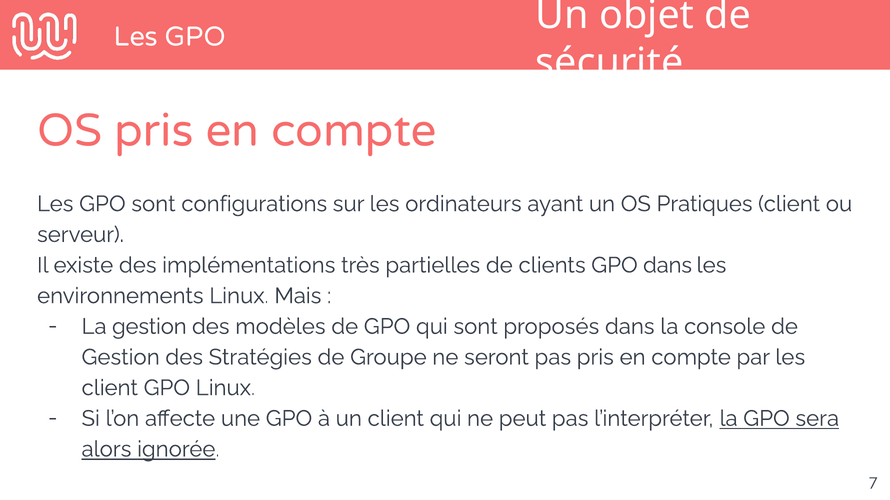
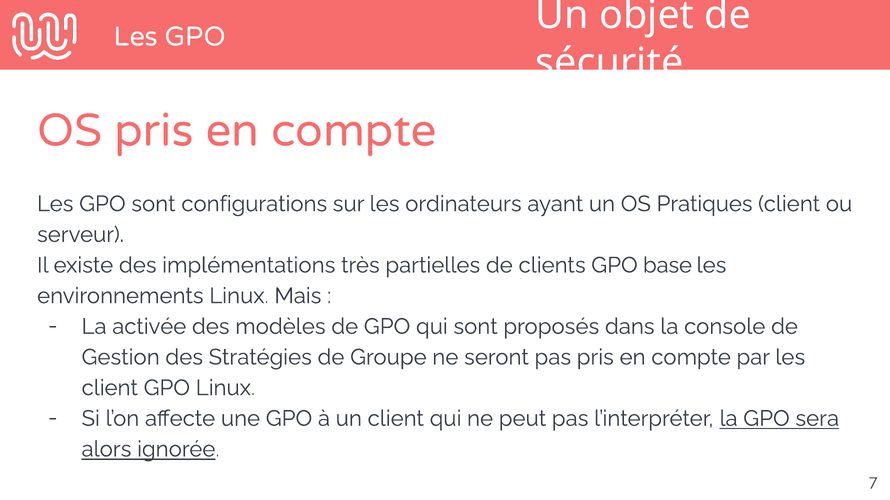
GPO dans: dans -> base
La gestion: gestion -> activée
